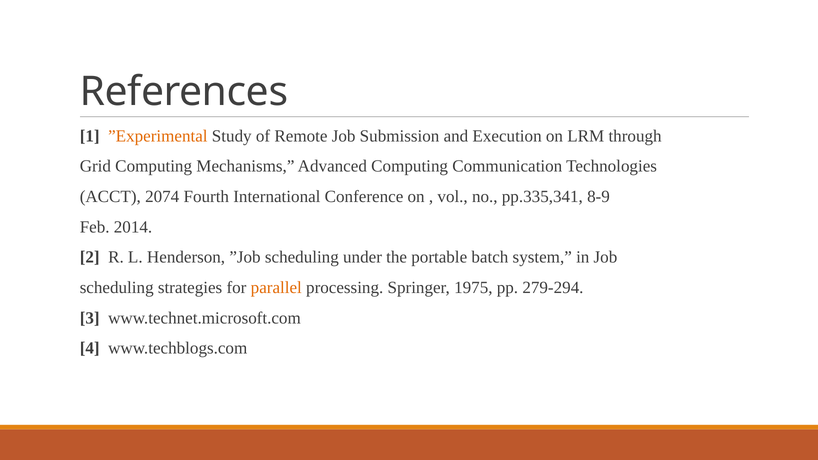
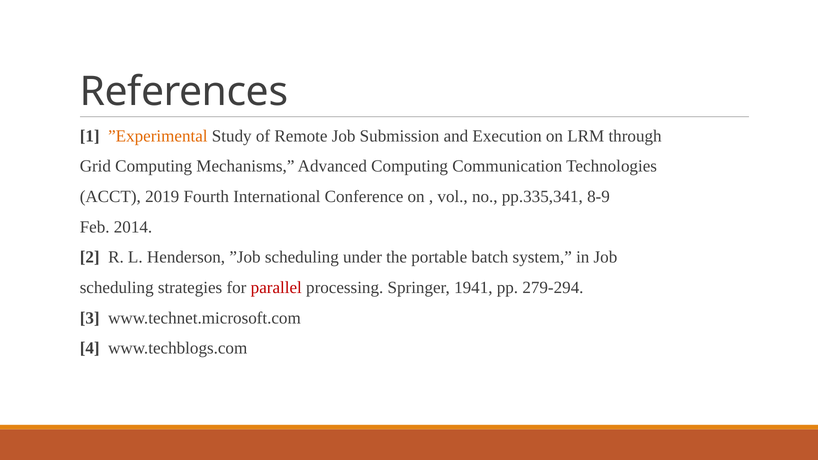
2074: 2074 -> 2019
parallel colour: orange -> red
1975: 1975 -> 1941
